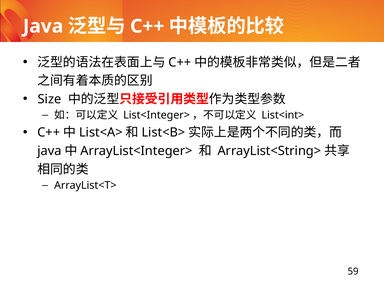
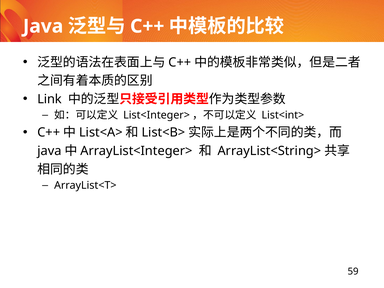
Size: Size -> Link
